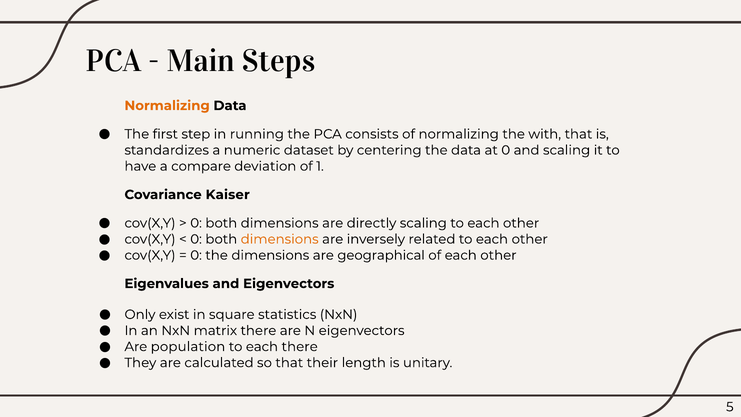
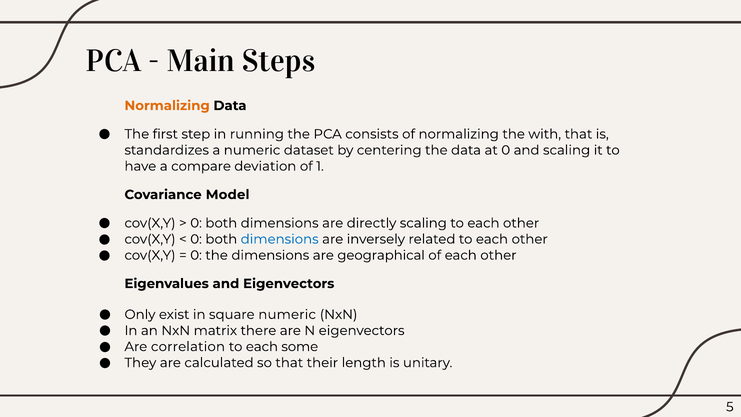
Kaiser: Kaiser -> Model
dimensions at (280, 239) colour: orange -> blue
square statistics: statistics -> numeric
population: population -> correlation
each there: there -> some
